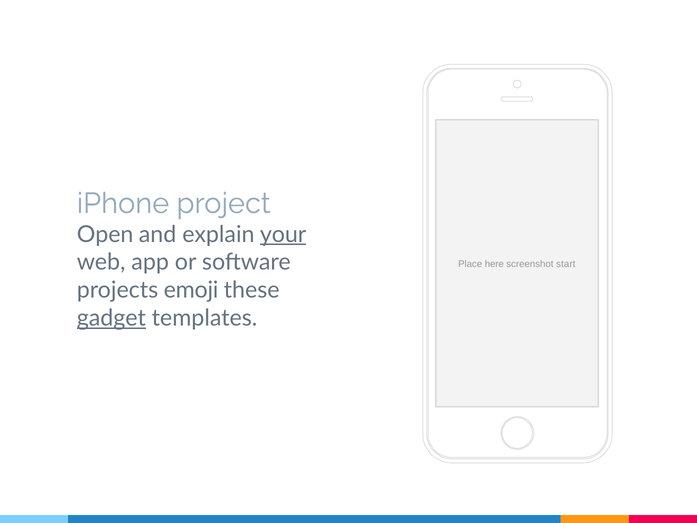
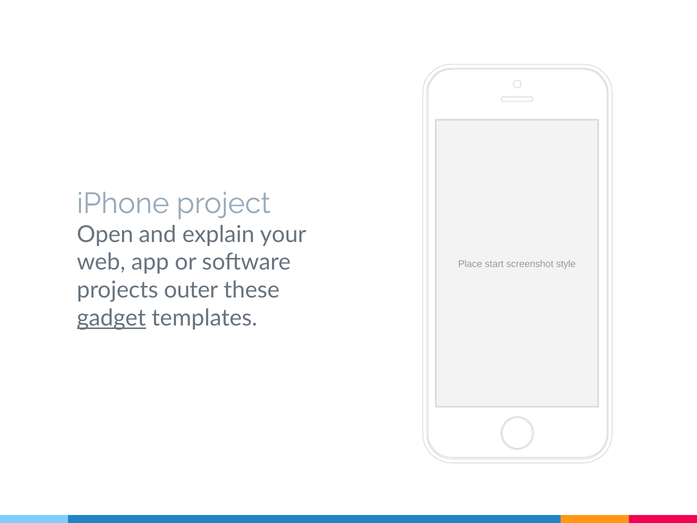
your underline: present -> none
here: here -> start
start: start -> style
emoji: emoji -> outer
